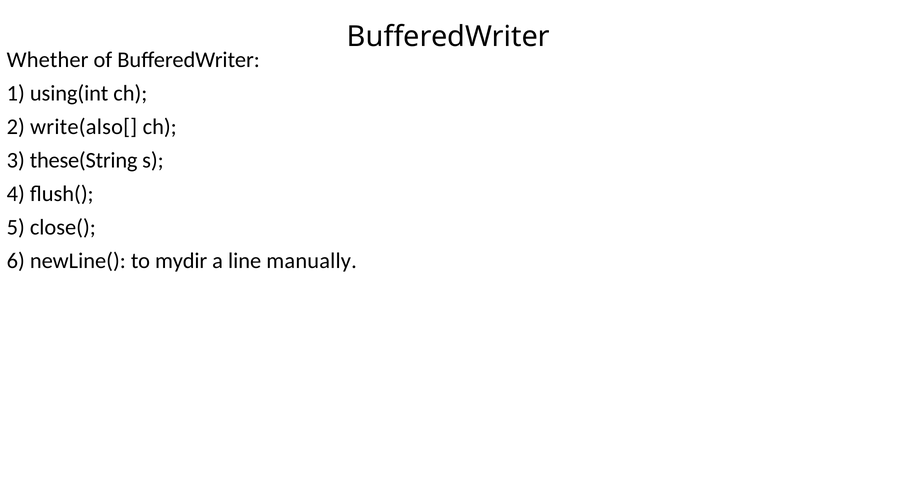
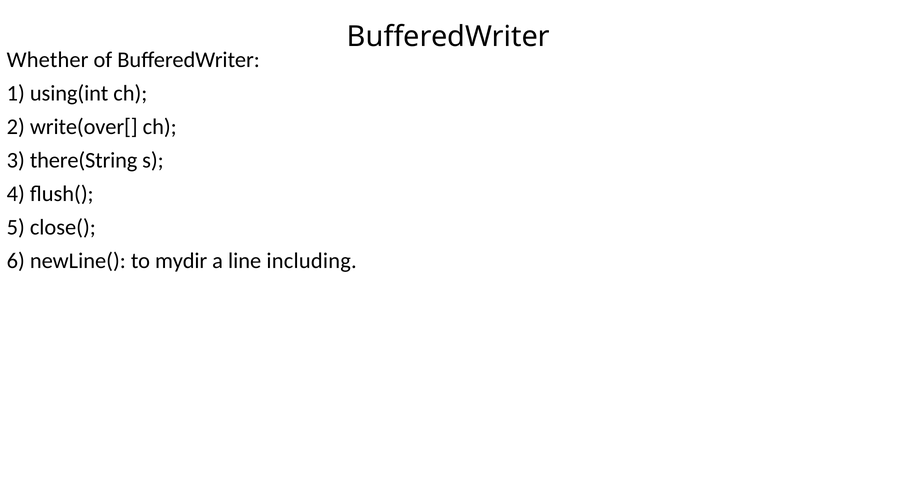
write(also[: write(also[ -> write(over[
these(String: these(String -> there(String
manually: manually -> including
